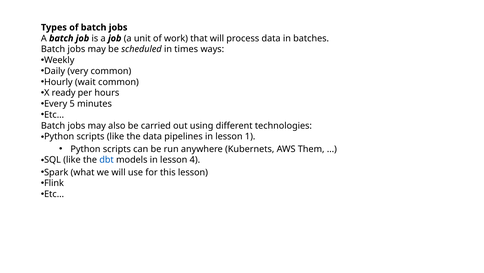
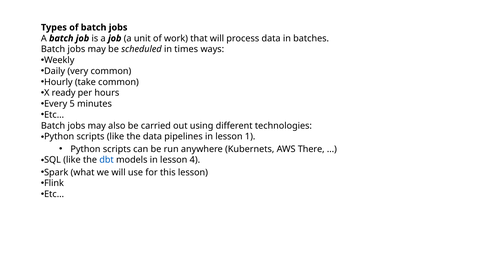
wait: wait -> take
Them: Them -> There
